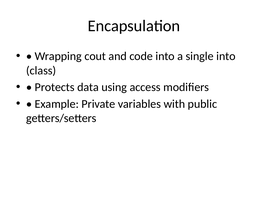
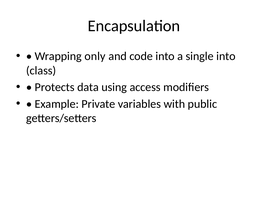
cout: cout -> only
